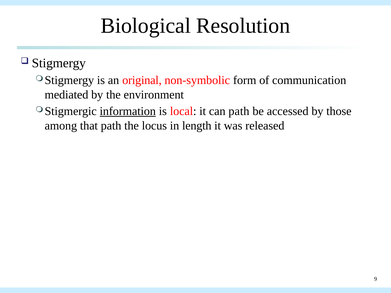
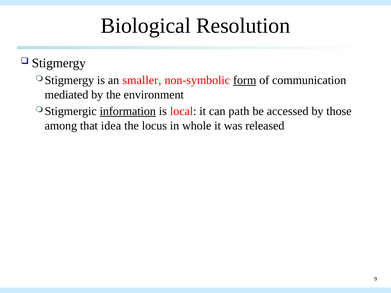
original: original -> smaller
form underline: none -> present
that path: path -> idea
length: length -> whole
